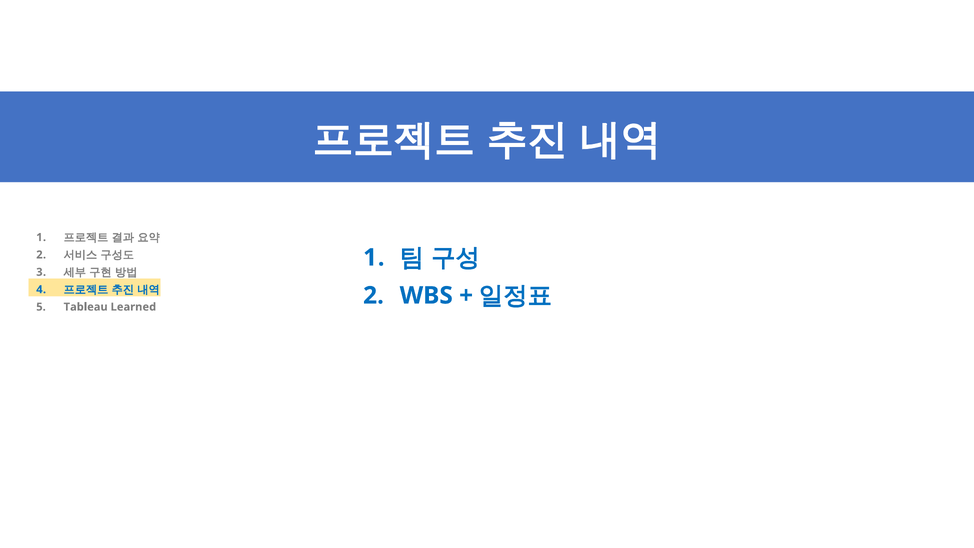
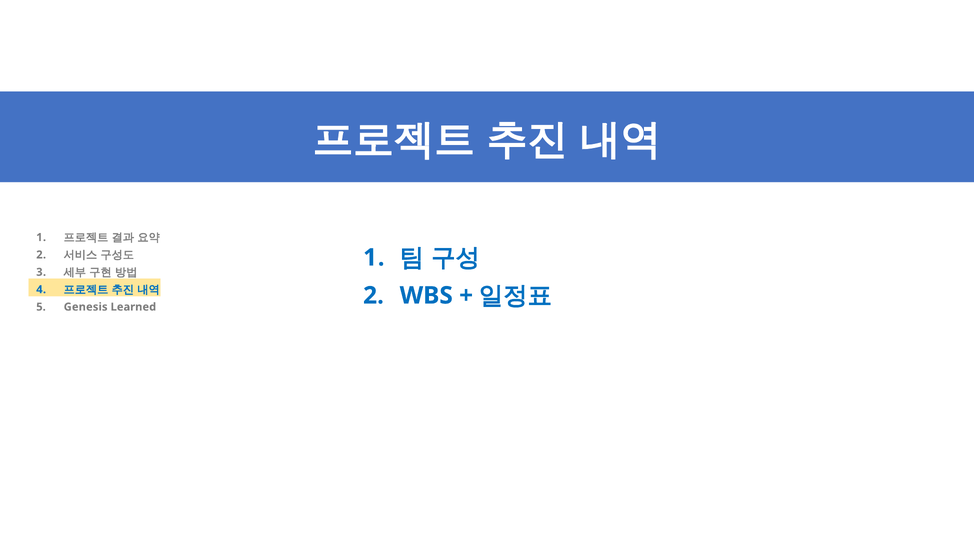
Tableau: Tableau -> Genesis
